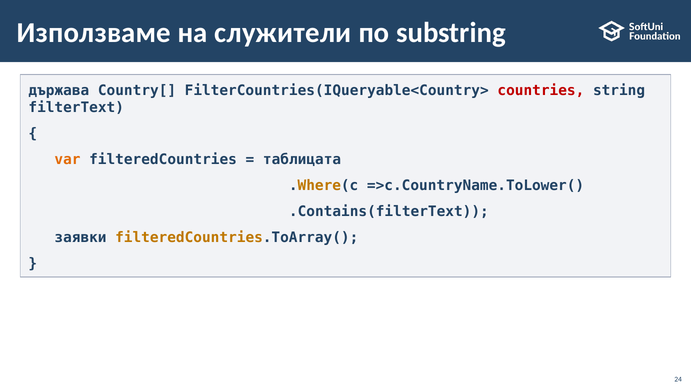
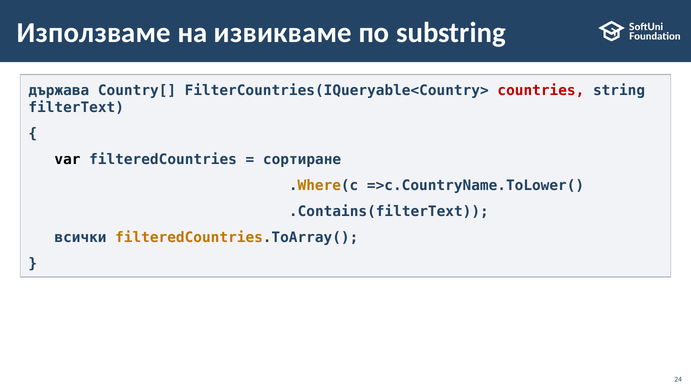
служители: служители -> извикваме
var colour: orange -> black
таблицата: таблицата -> сортиране
заявки: заявки -> всички
